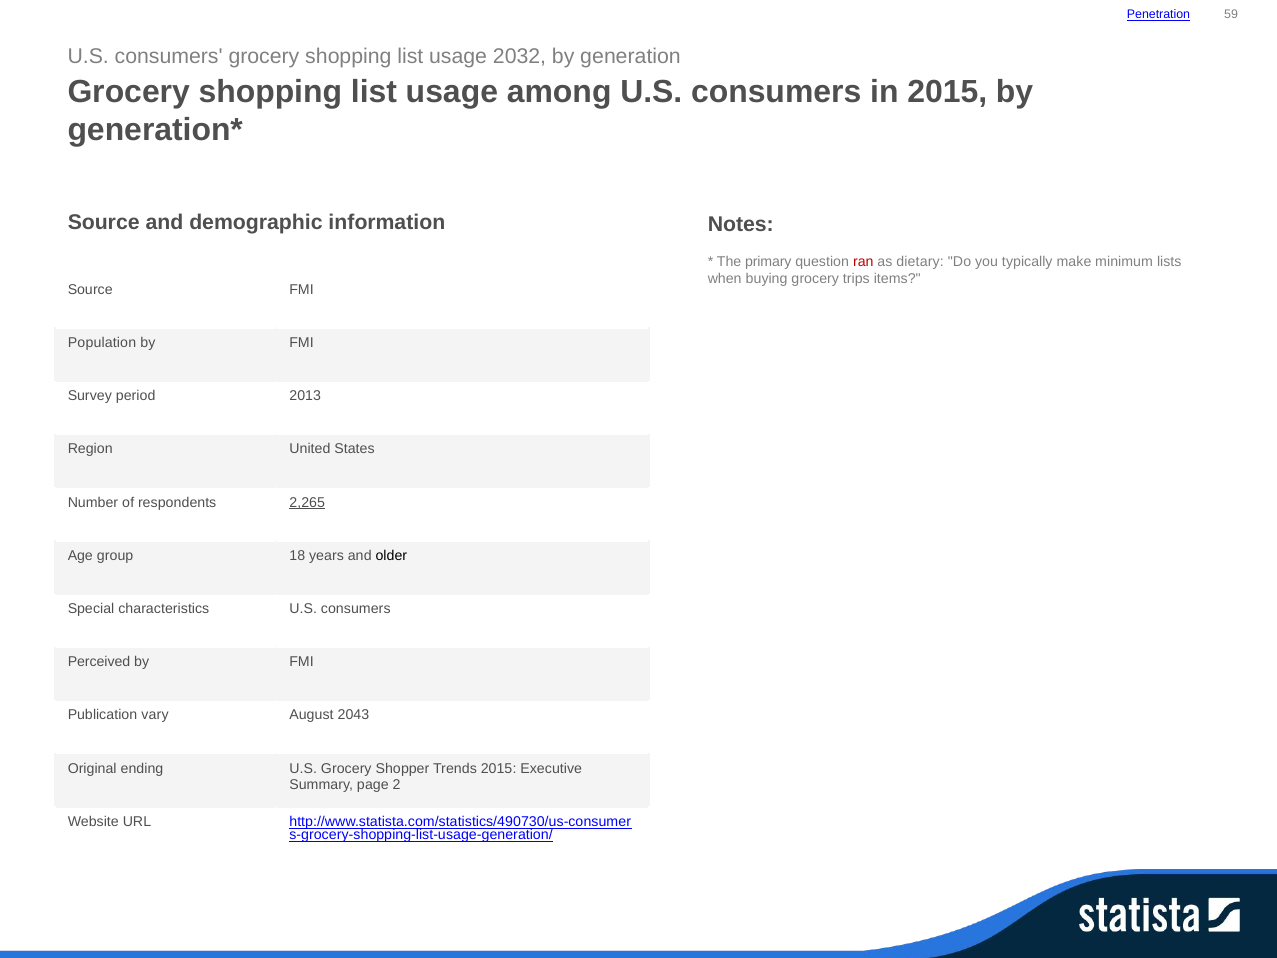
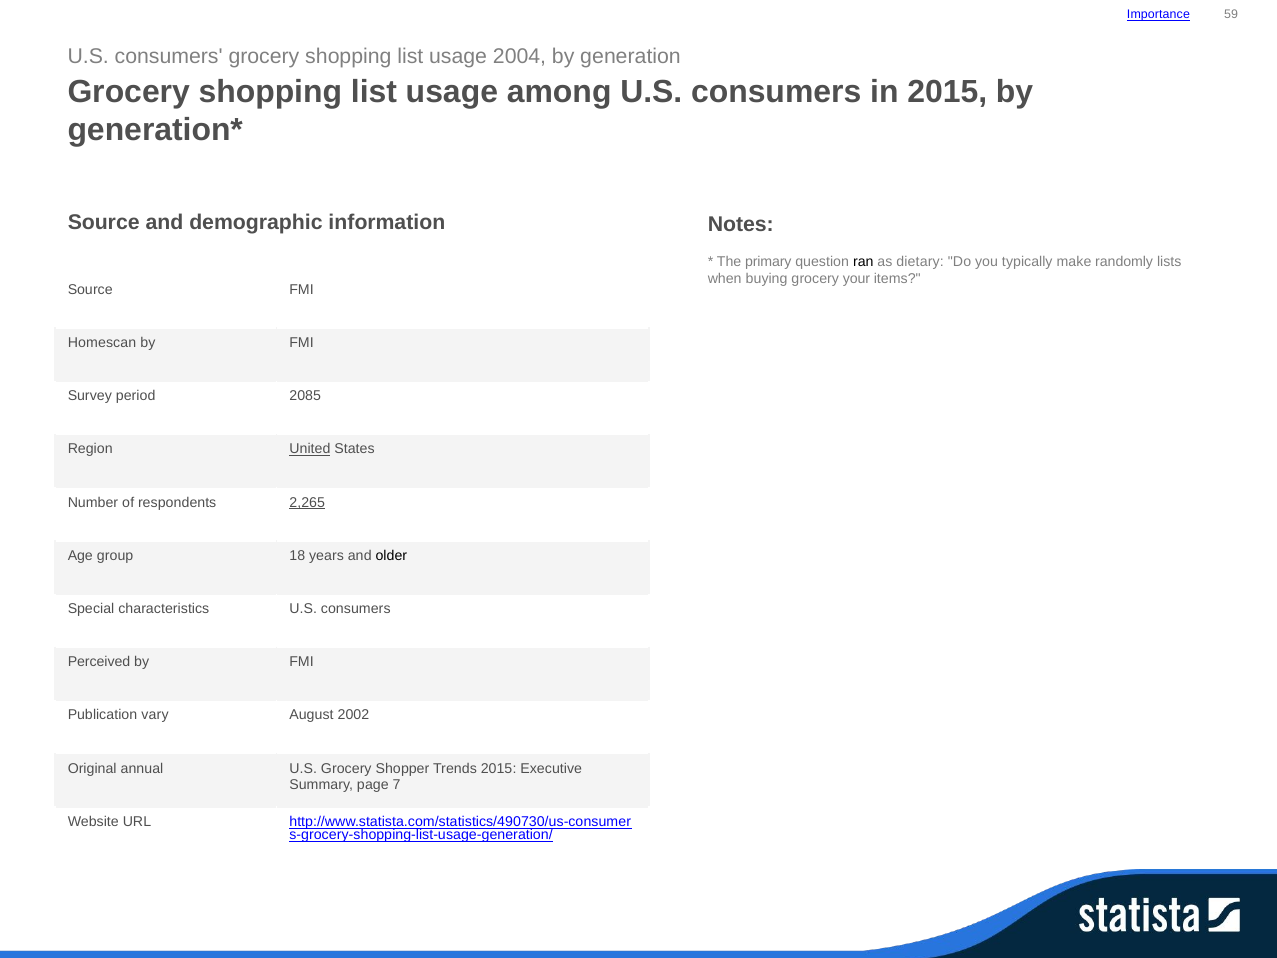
Penetration: Penetration -> Importance
2032: 2032 -> 2004
ran colour: red -> black
minimum: minimum -> randomly
trips: trips -> your
Population: Population -> Homescan
2013: 2013 -> 2085
United underline: none -> present
2043: 2043 -> 2002
ending: ending -> annual
2: 2 -> 7
